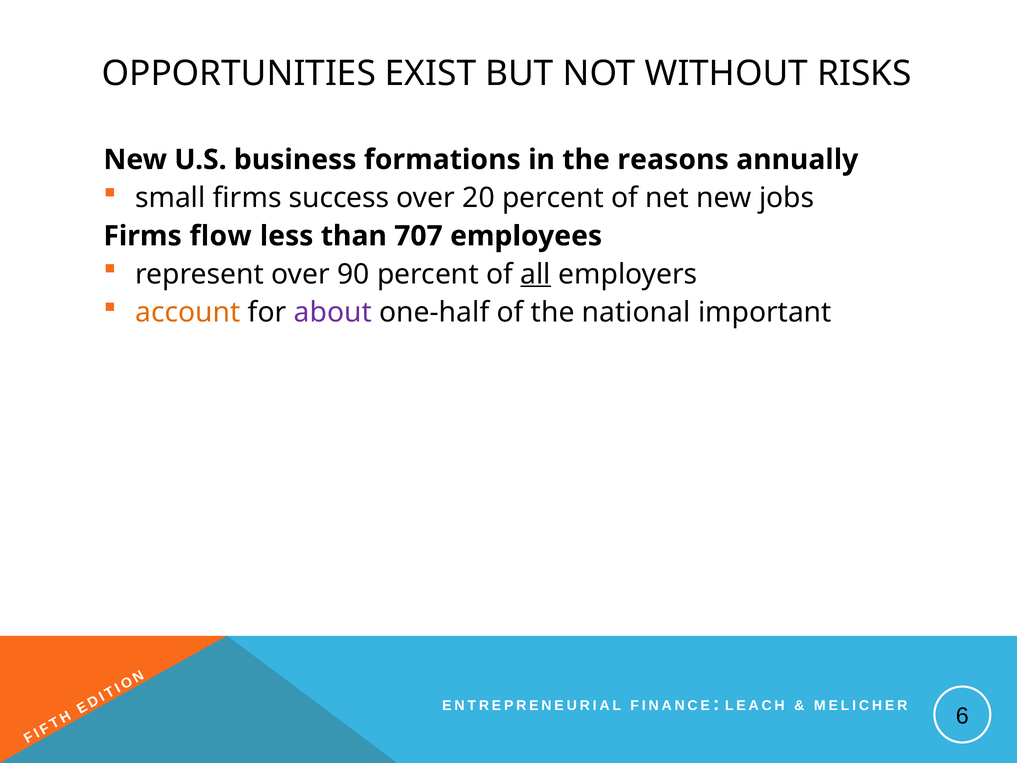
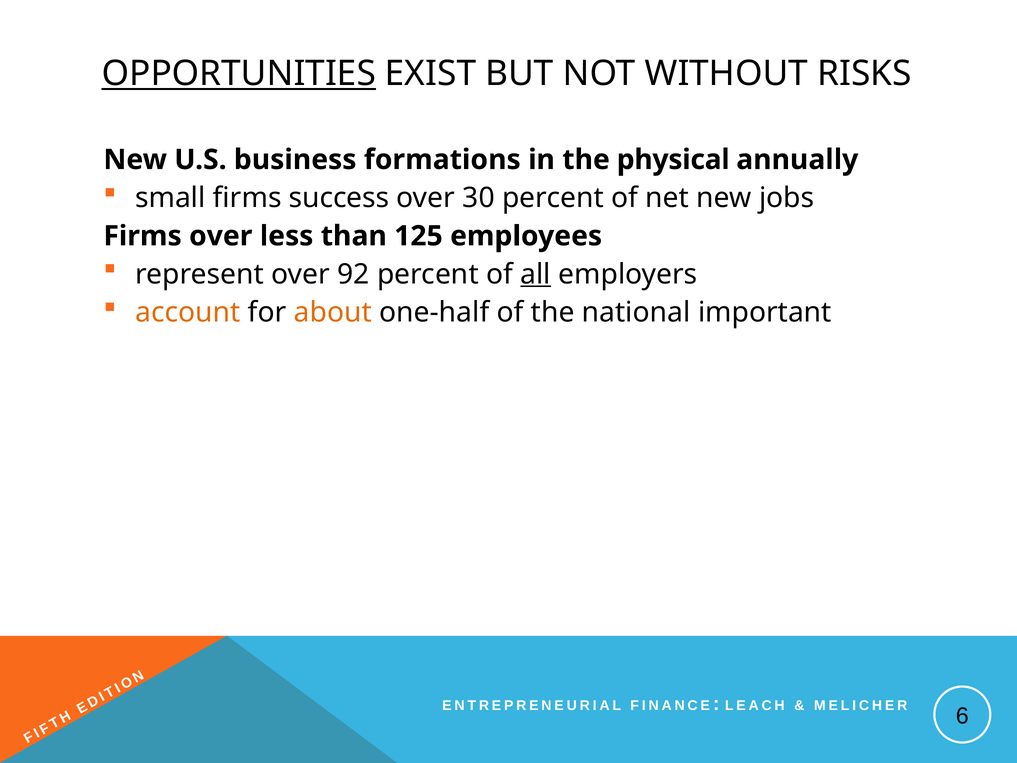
OPPORTUNITIES underline: none -> present
reasons: reasons -> physical
20: 20 -> 30
Firms flow: flow -> over
707: 707 -> 125
90: 90 -> 92
about colour: purple -> orange
